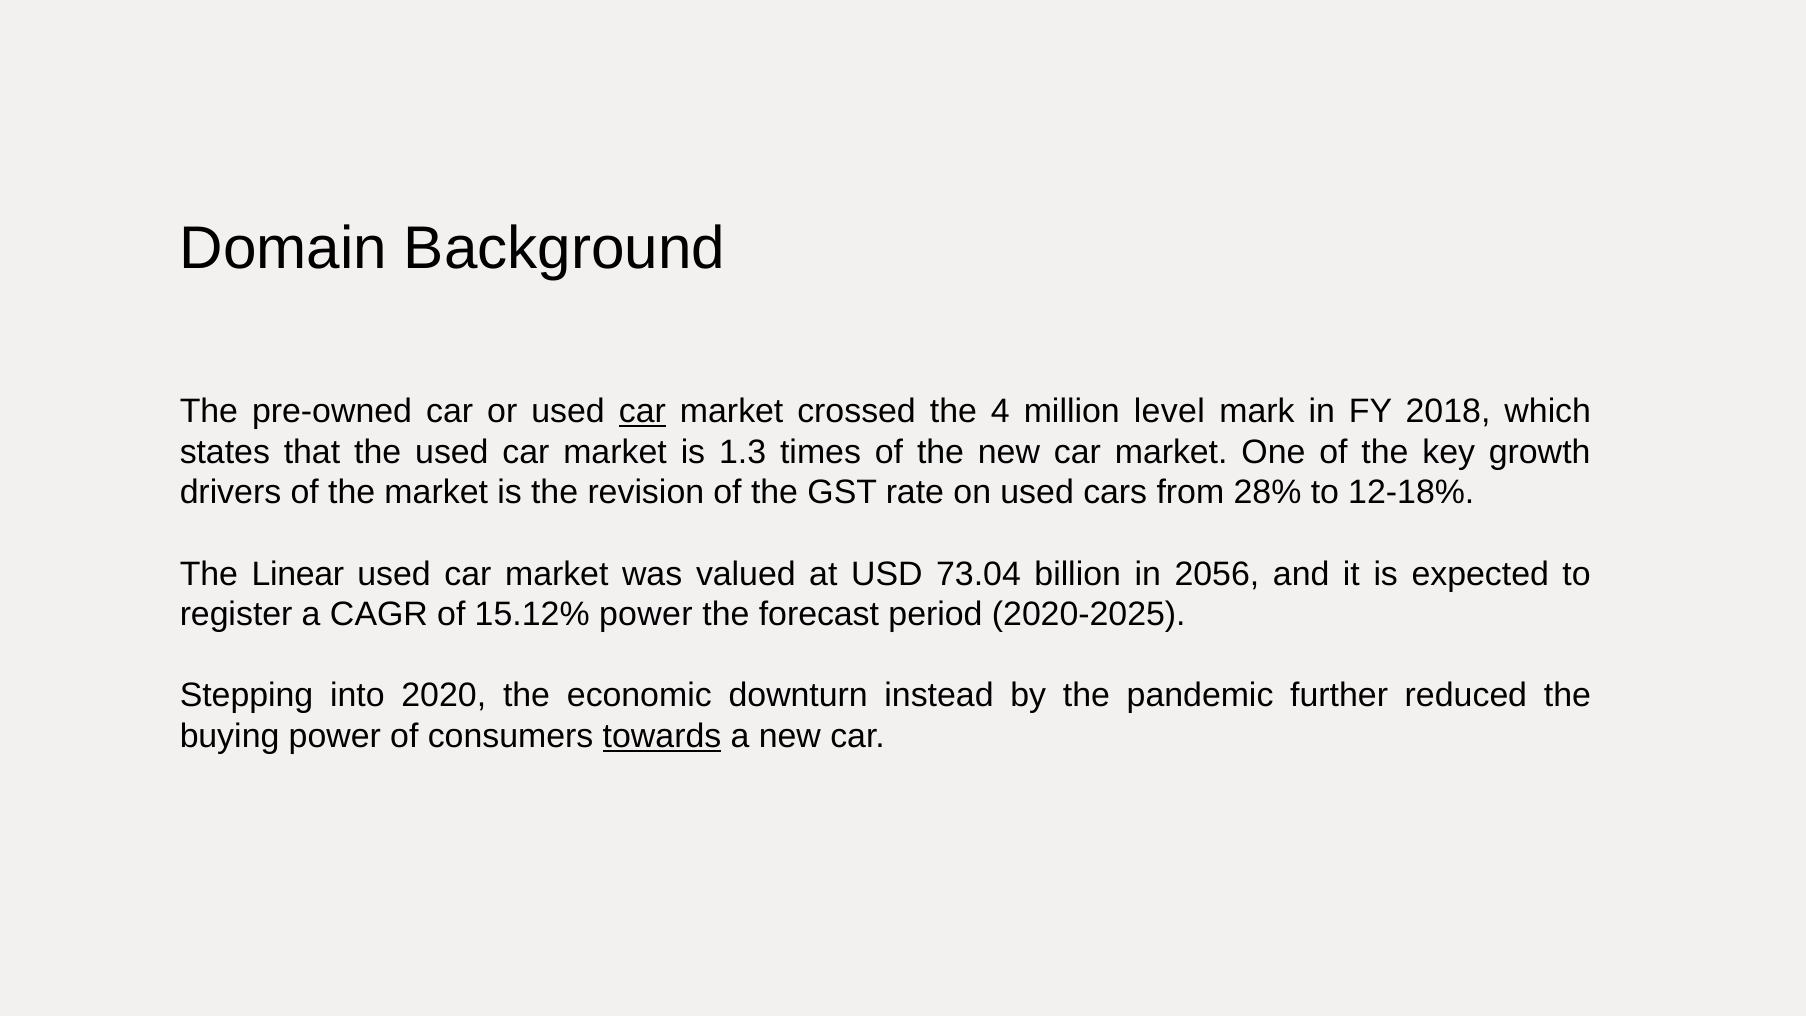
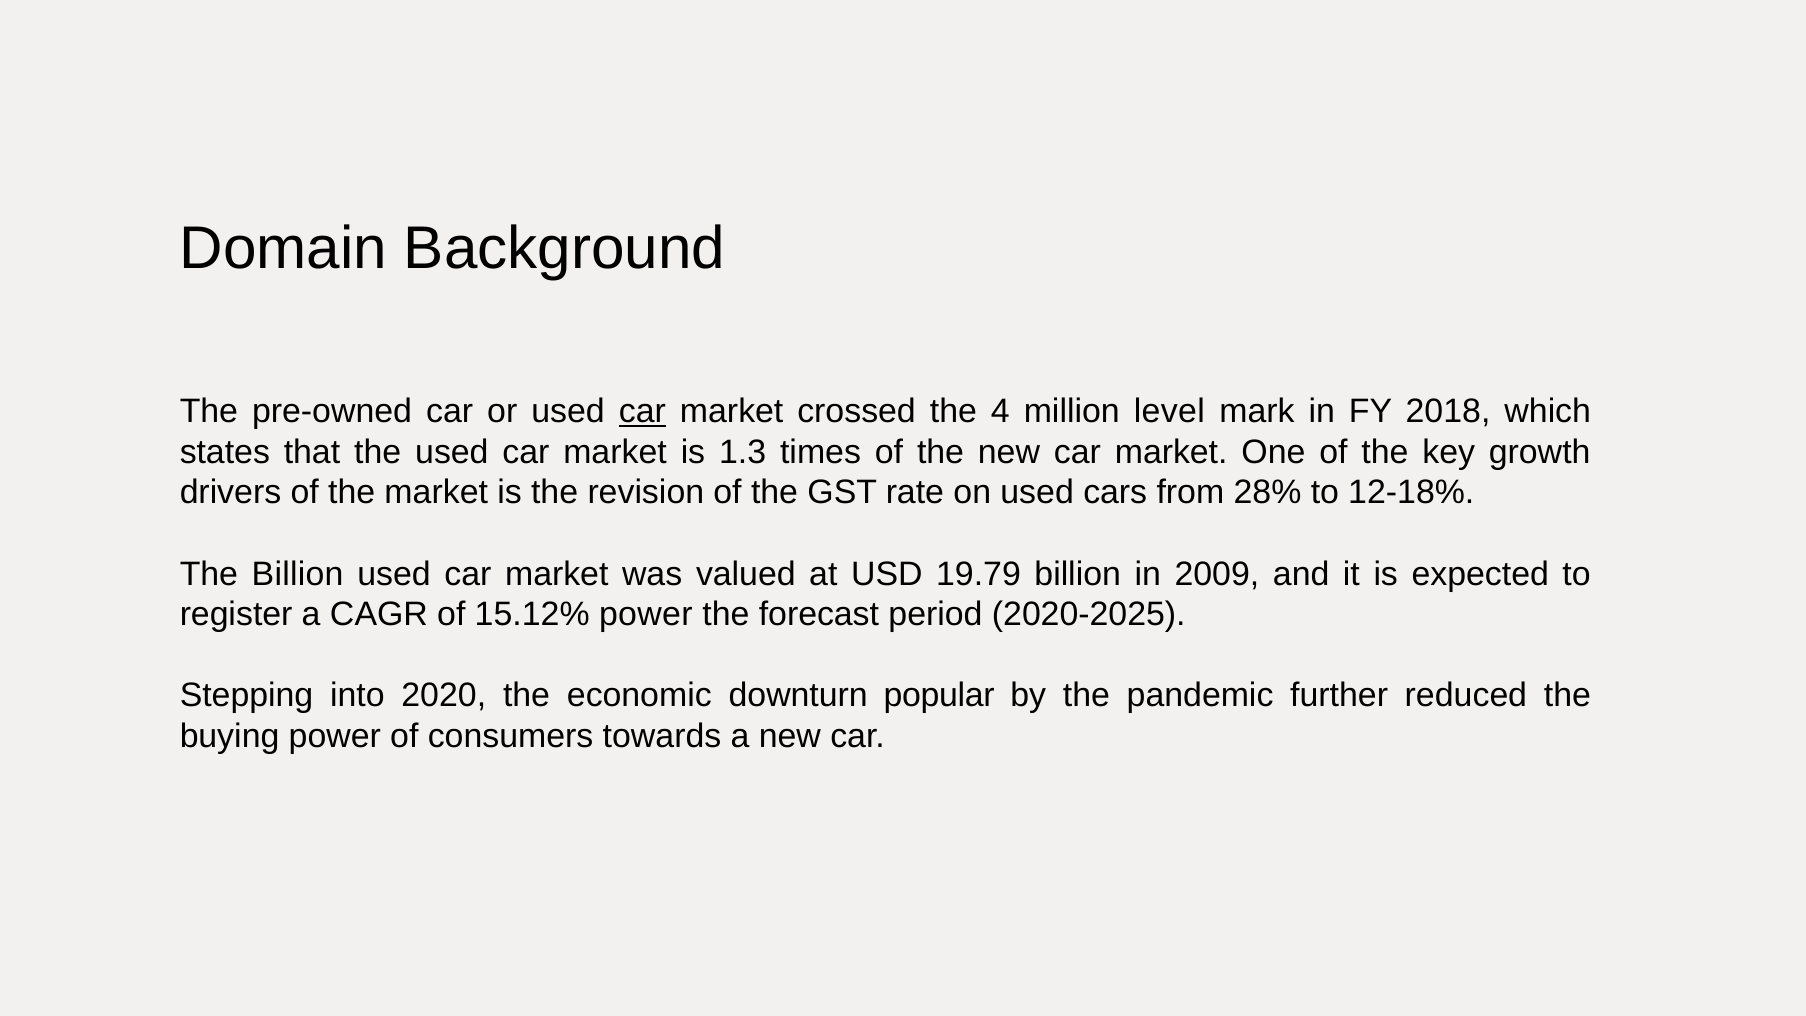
The Linear: Linear -> Billion
73.04: 73.04 -> 19.79
2056: 2056 -> 2009
instead: instead -> popular
towards underline: present -> none
